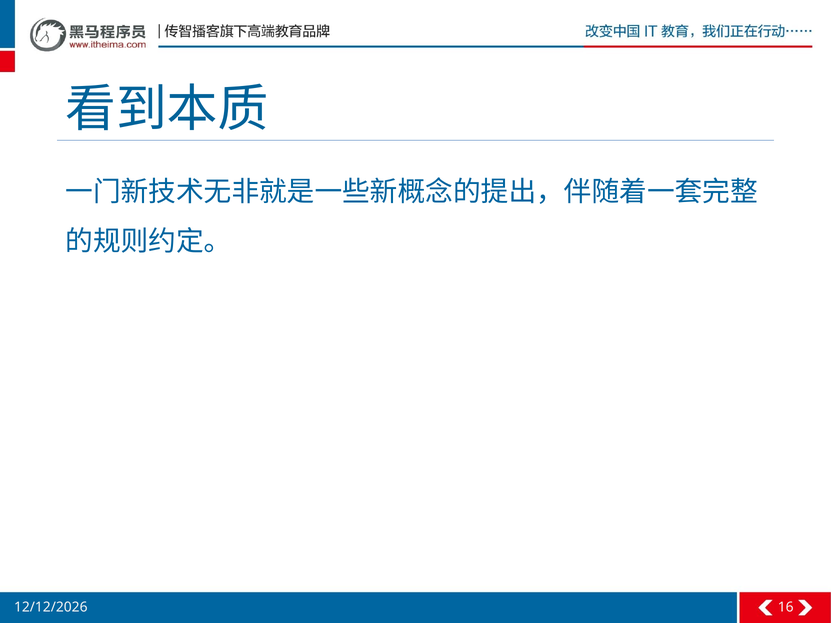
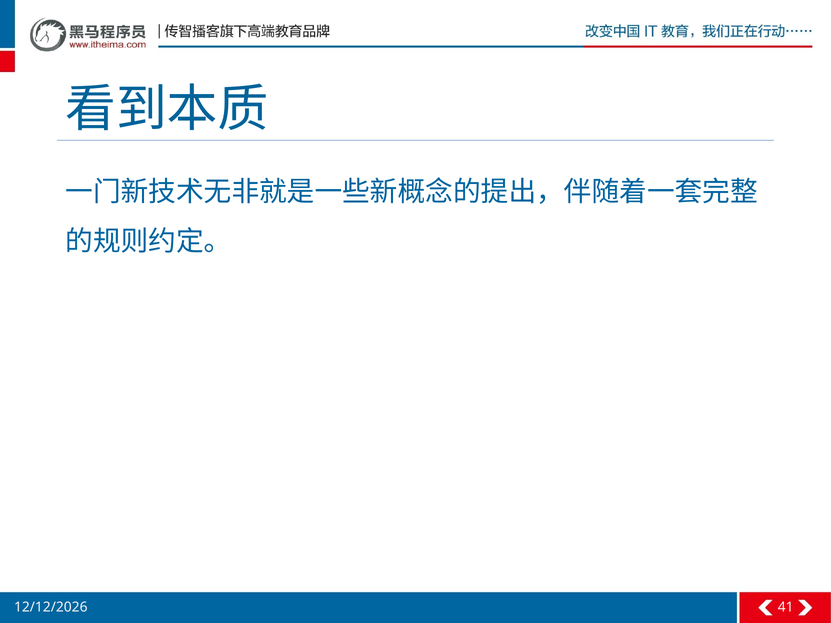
16: 16 -> 41
